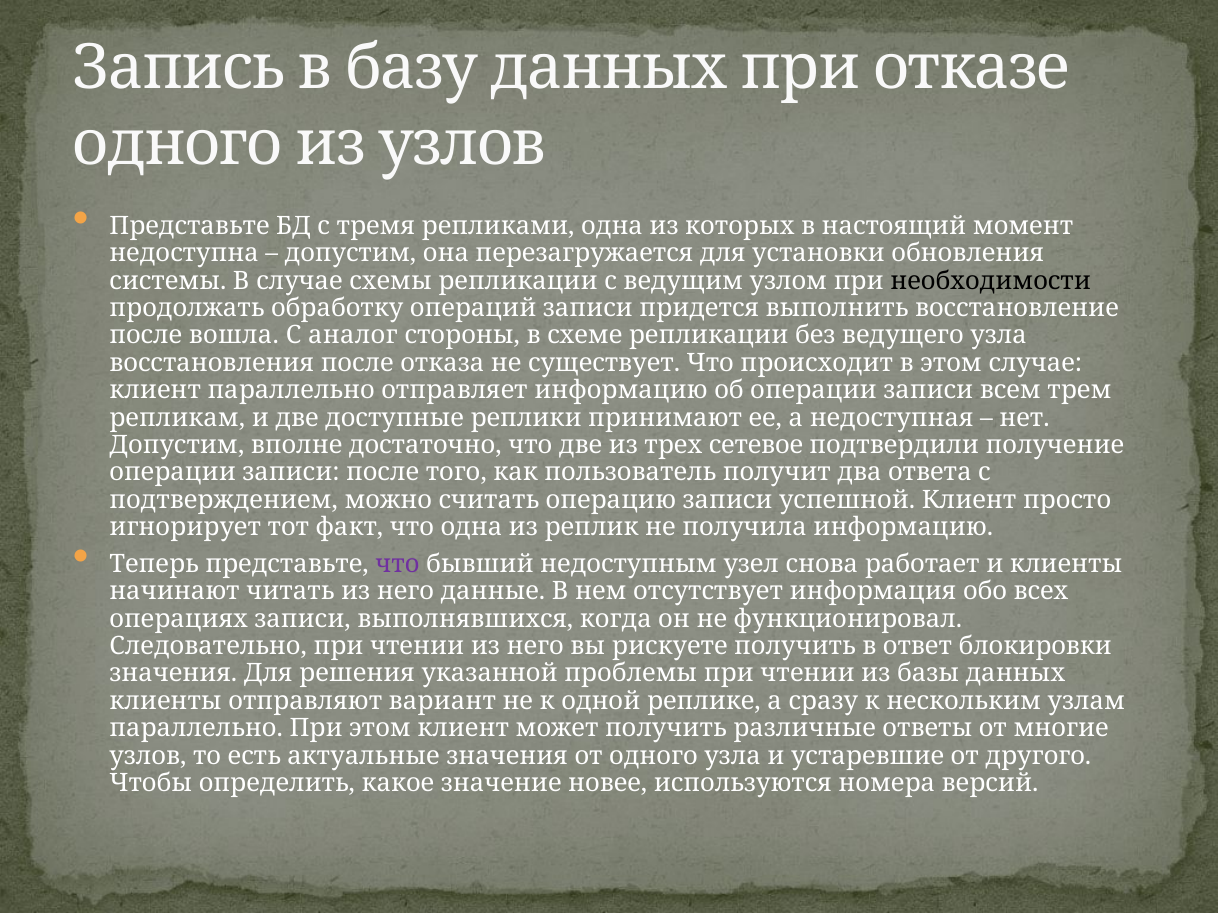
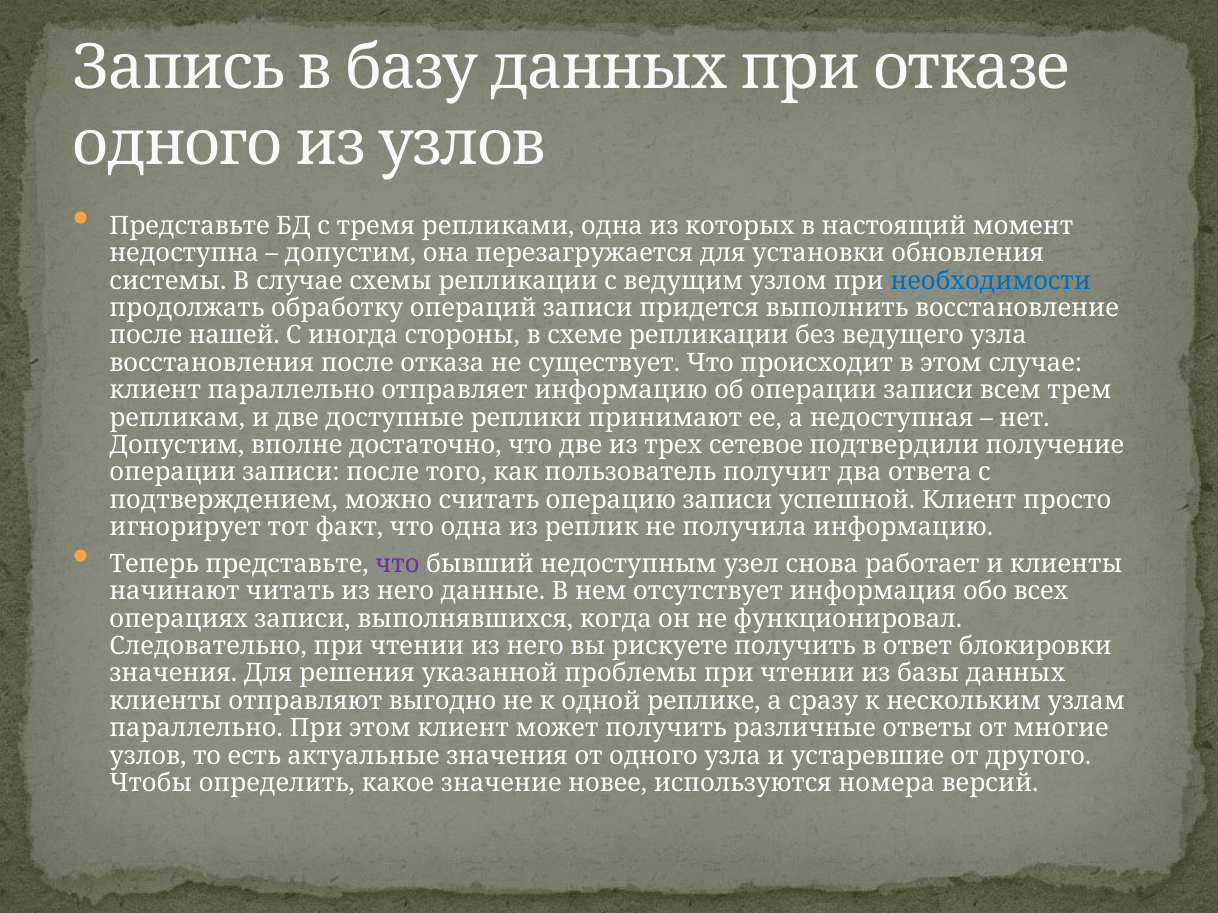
необходимости colour: black -> blue
вошла: вошла -> нашей
аналог: аналог -> иногда
вариант: вариант -> выгодно
